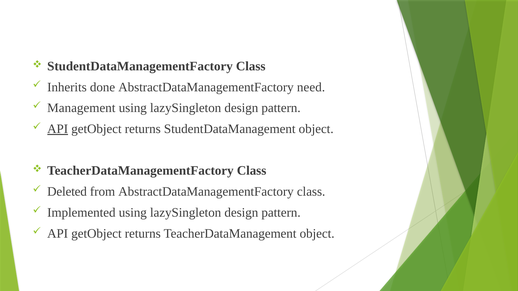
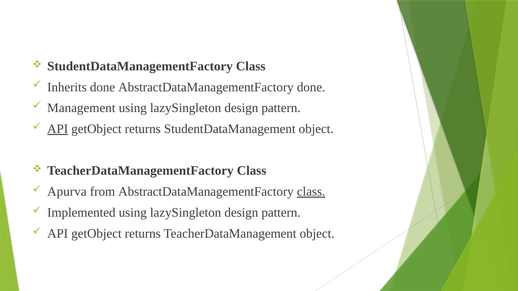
AbstractDataManagementFactory need: need -> done
Deleted: Deleted -> Apurva
class at (311, 192) underline: none -> present
